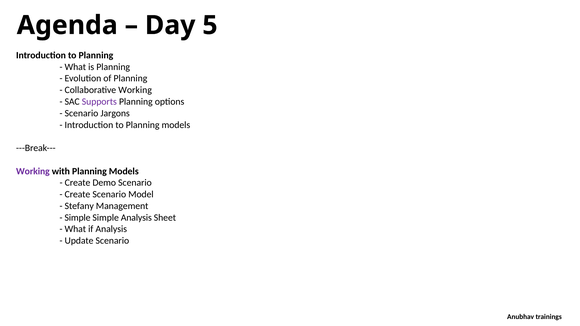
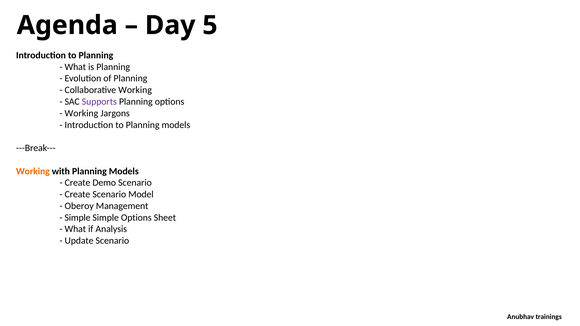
Scenario at (81, 113): Scenario -> Working
Working at (33, 171) colour: purple -> orange
Stefany: Stefany -> Oberoy
Simple Analysis: Analysis -> Options
